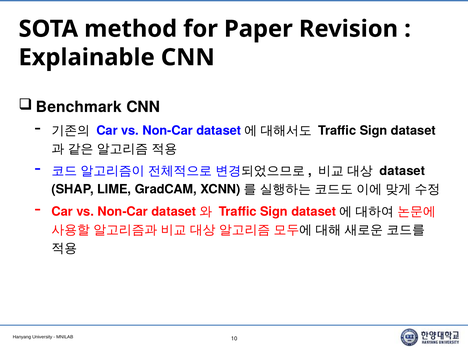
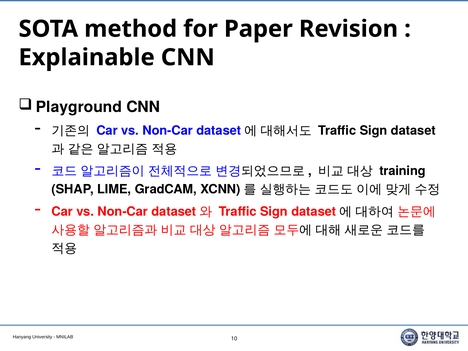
Benchmark: Benchmark -> Playground
dataset at (402, 171): dataset -> training
